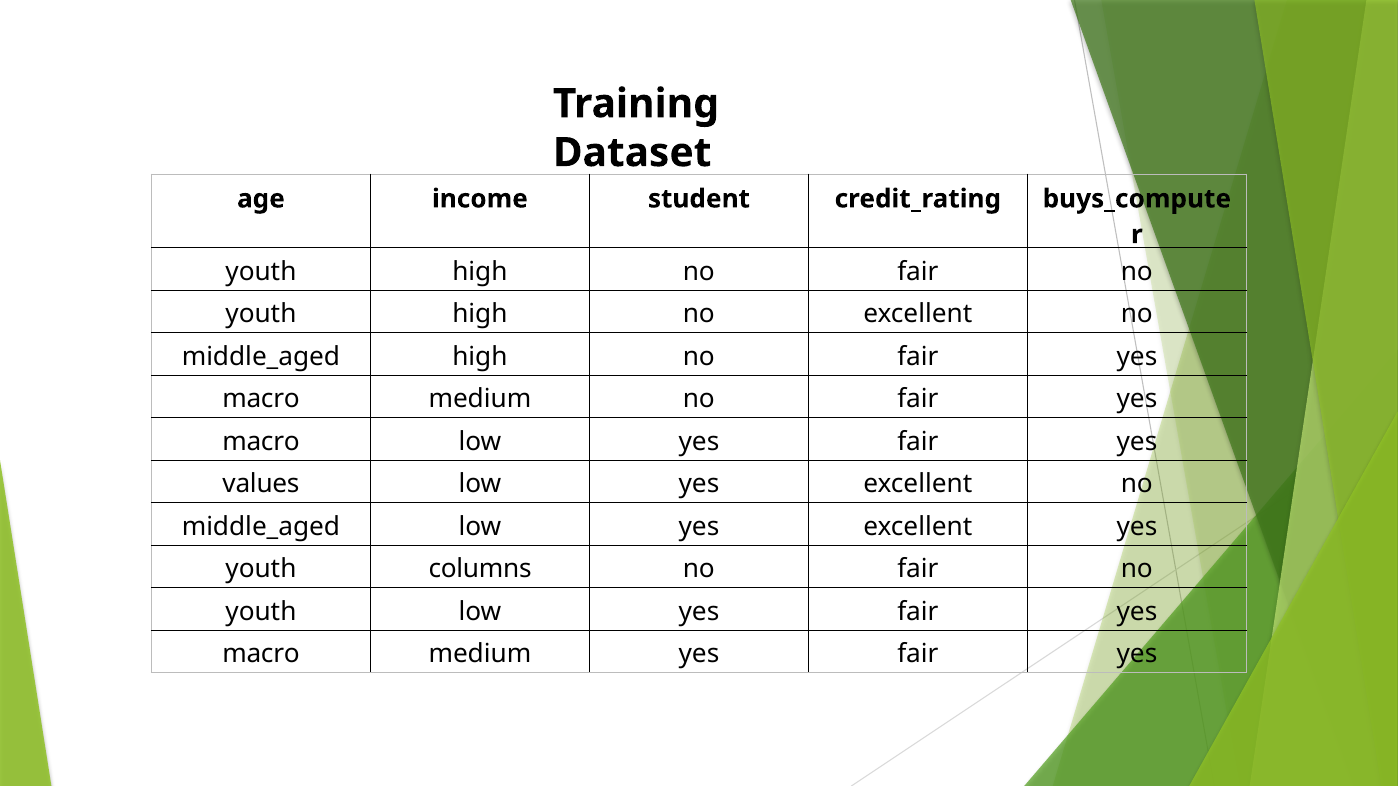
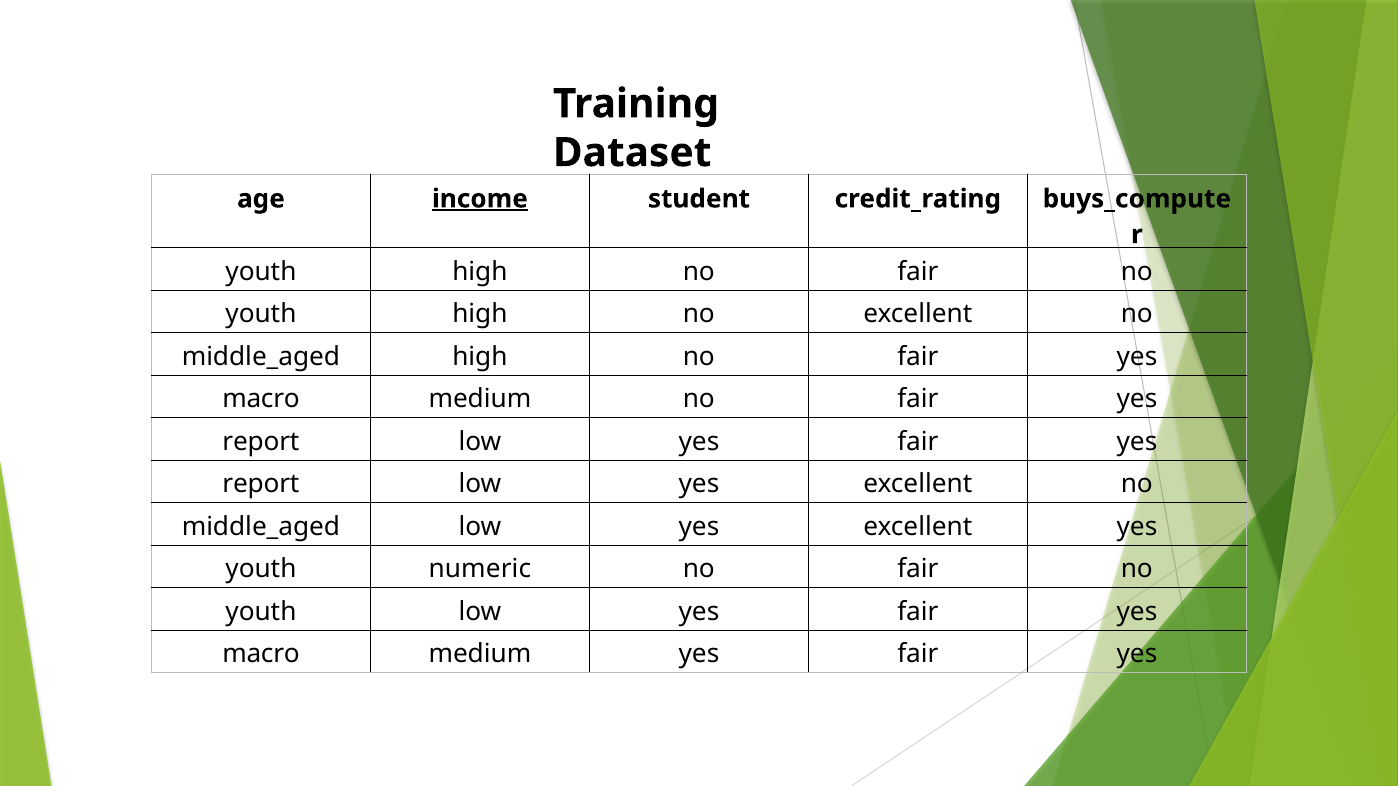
income underline: none -> present
macro at (261, 442): macro -> report
values at (261, 484): values -> report
columns: columns -> numeric
